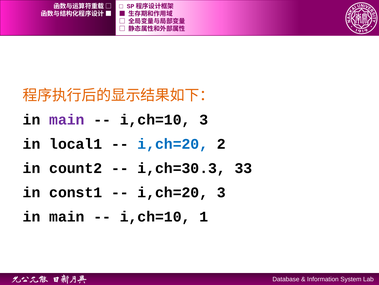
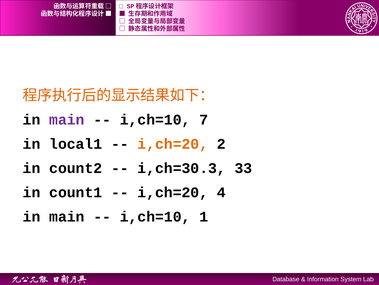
i,ch=10 3: 3 -> 7
i,ch=20 at (173, 144) colour: blue -> orange
const1: const1 -> count1
i,ch=20 3: 3 -> 4
